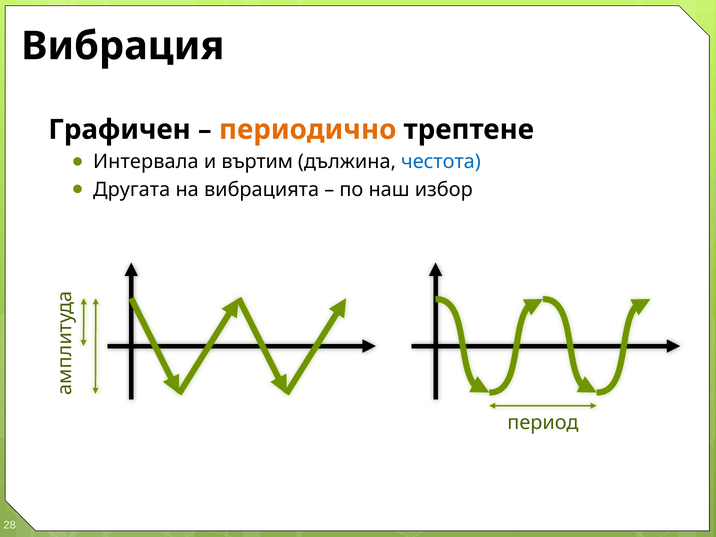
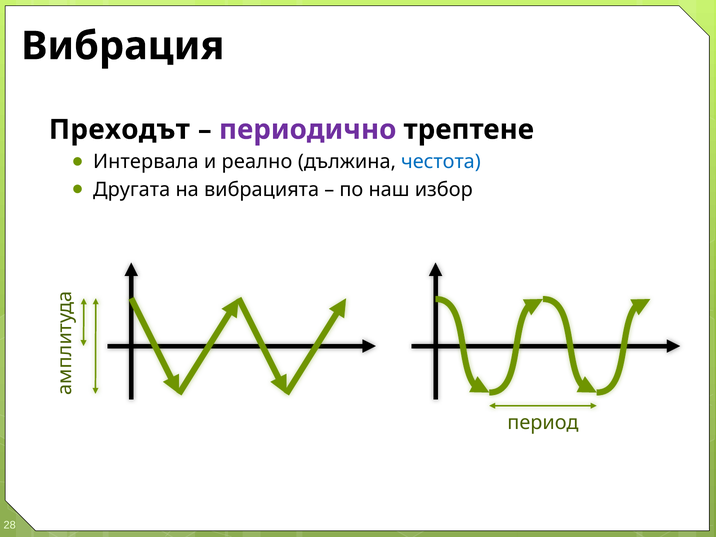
Графичен: Графичен -> Преходът
периодично colour: orange -> purple
въртим: въртим -> реално
